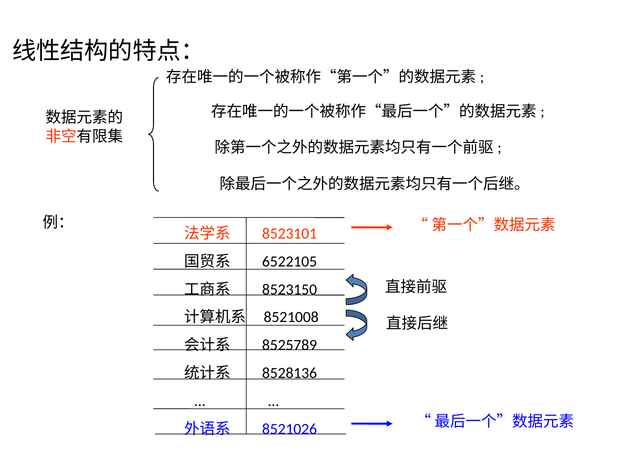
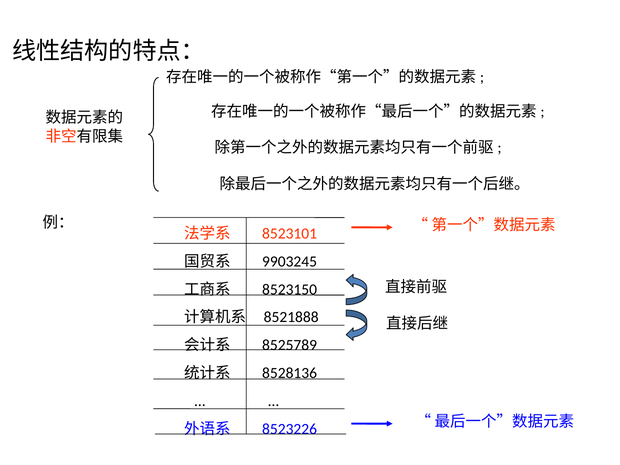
6522105: 6522105 -> 9903245
8521008: 8521008 -> 8521888
8521026: 8521026 -> 8523226
